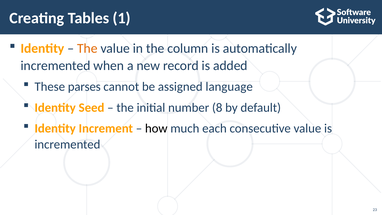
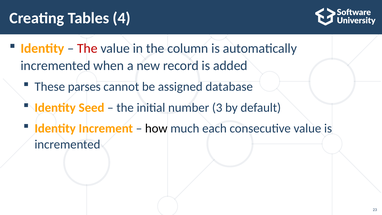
1: 1 -> 4
The at (87, 48) colour: orange -> red
language: language -> database
8: 8 -> 3
